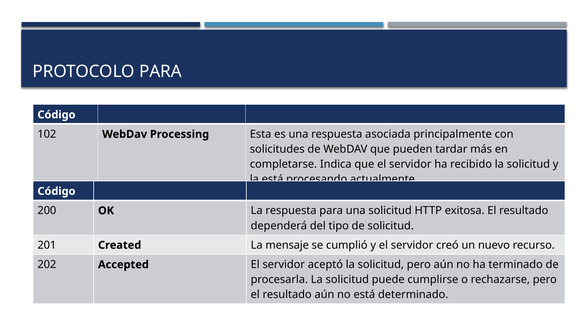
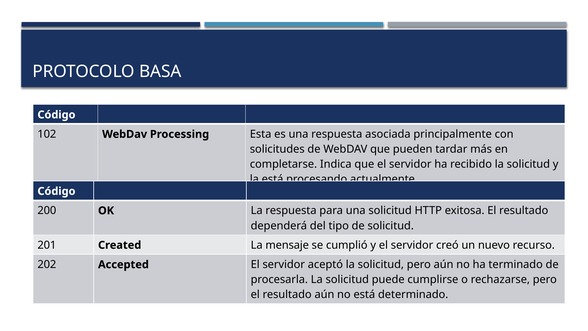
PROTOCOLO PARA: PARA -> BASA
